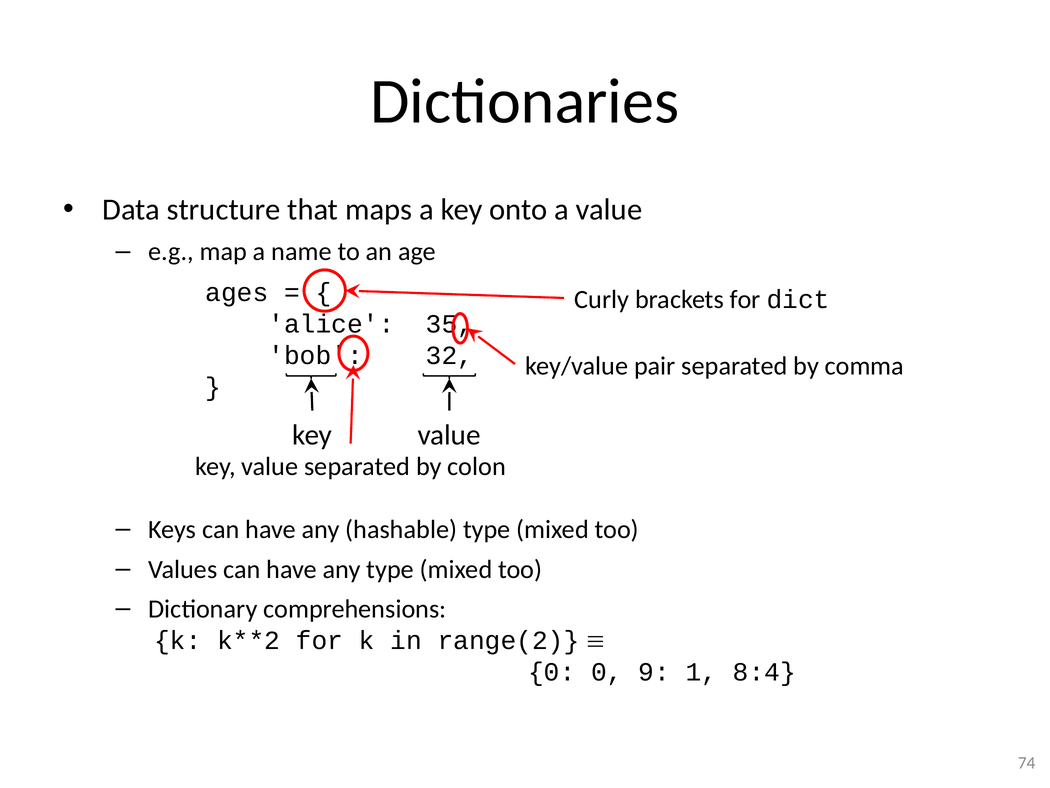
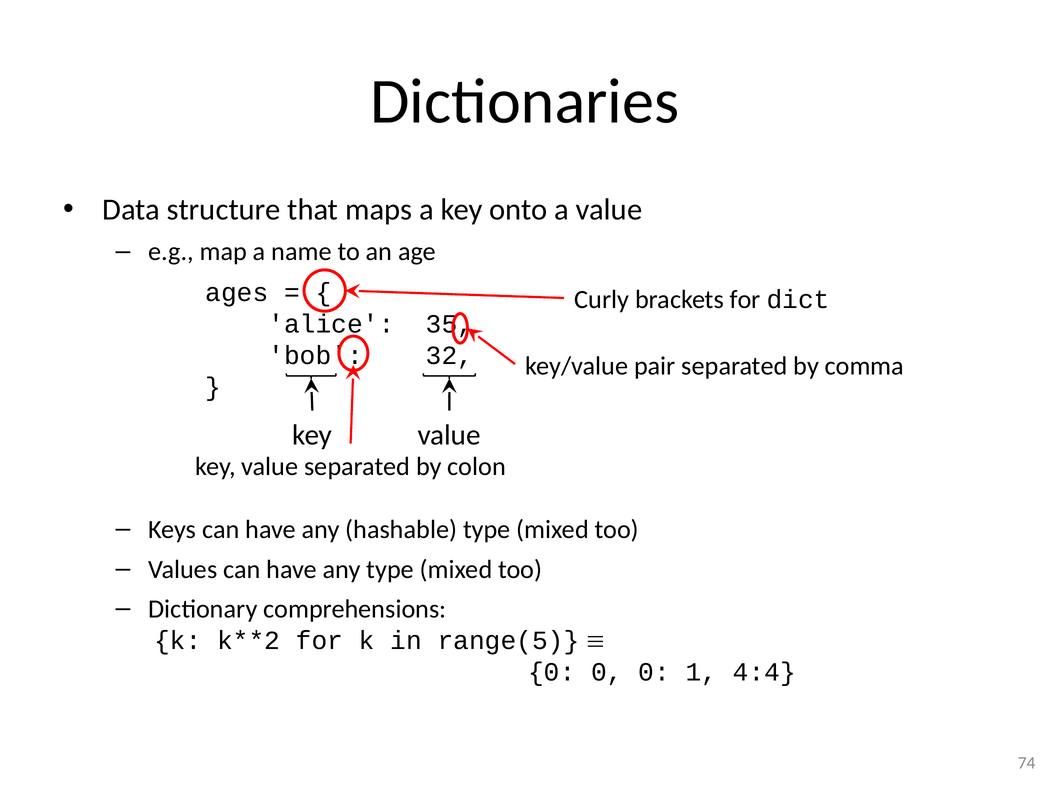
range(2: range(2 -> range(5
0 0 9: 9 -> 0
8:4: 8:4 -> 4:4
